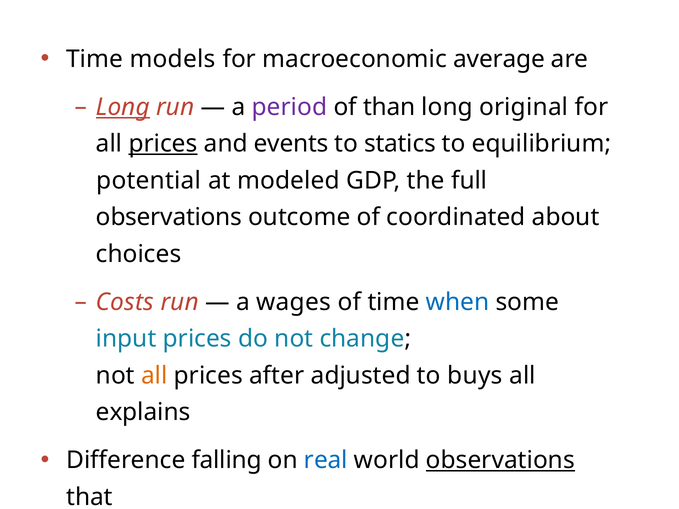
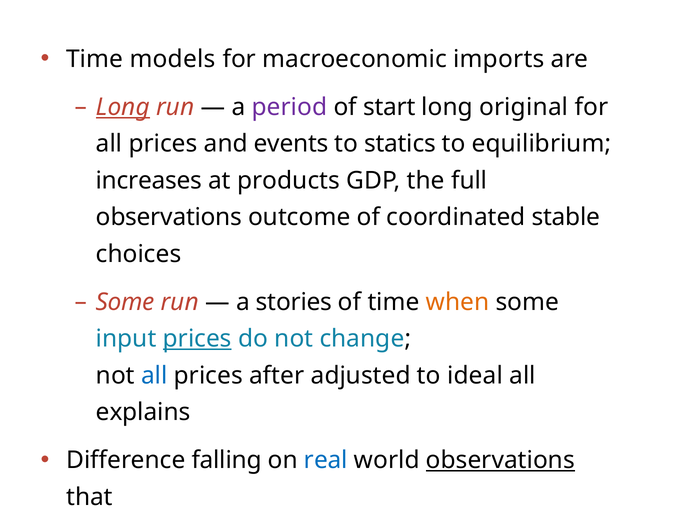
average: average -> imports
of than: than -> start
prices at (163, 144) underline: present -> none
potential: potential -> increases
modeled: modeled -> products
about: about -> stable
Costs at (125, 302): Costs -> Some
wages: wages -> stories
when colour: blue -> orange
prices at (197, 339) underline: none -> present
all at (154, 376) colour: orange -> blue
buys: buys -> ideal
